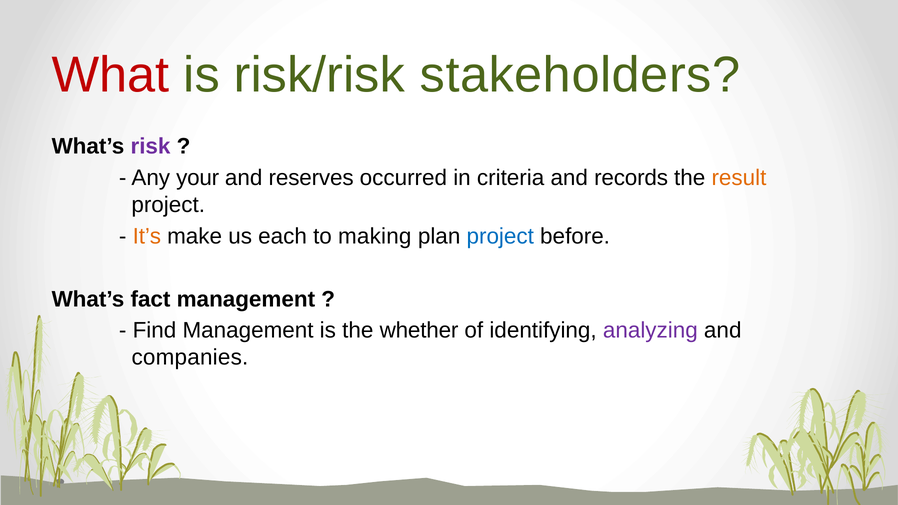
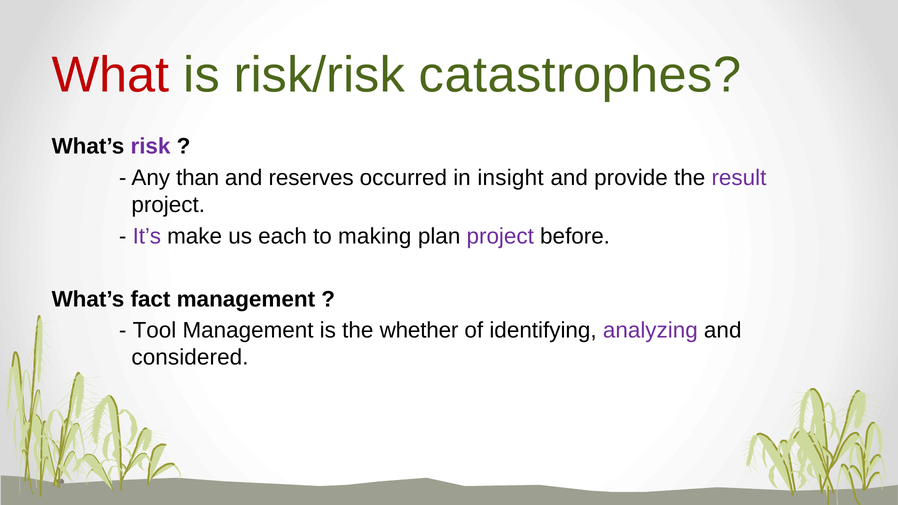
stakeholders: stakeholders -> catastrophes
your: your -> than
criteria: criteria -> insight
records: records -> provide
result colour: orange -> purple
It’s colour: orange -> purple
project at (500, 236) colour: blue -> purple
Find: Find -> Tool
companies: companies -> considered
